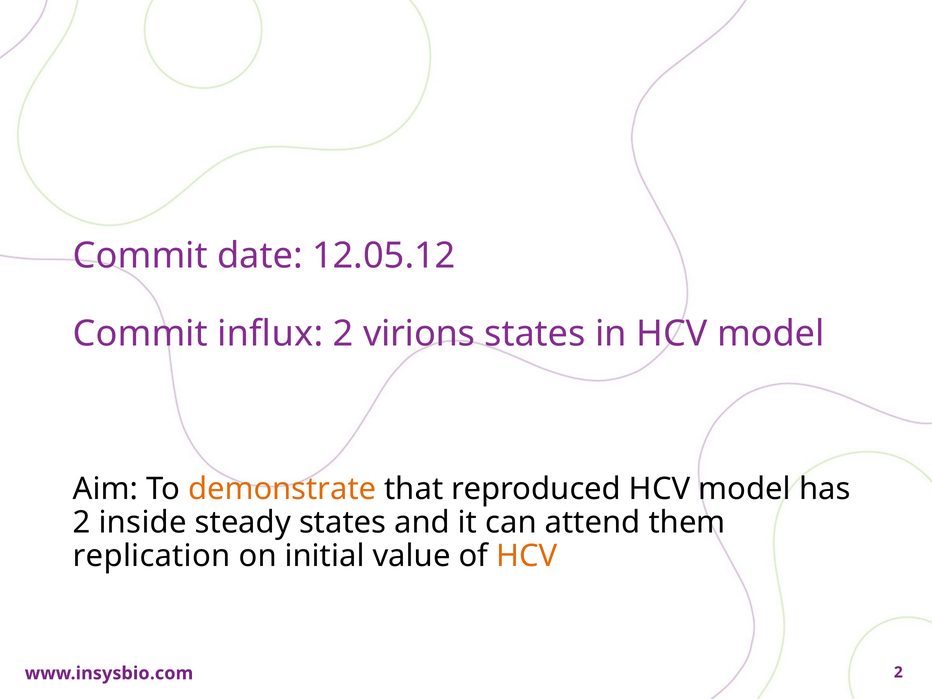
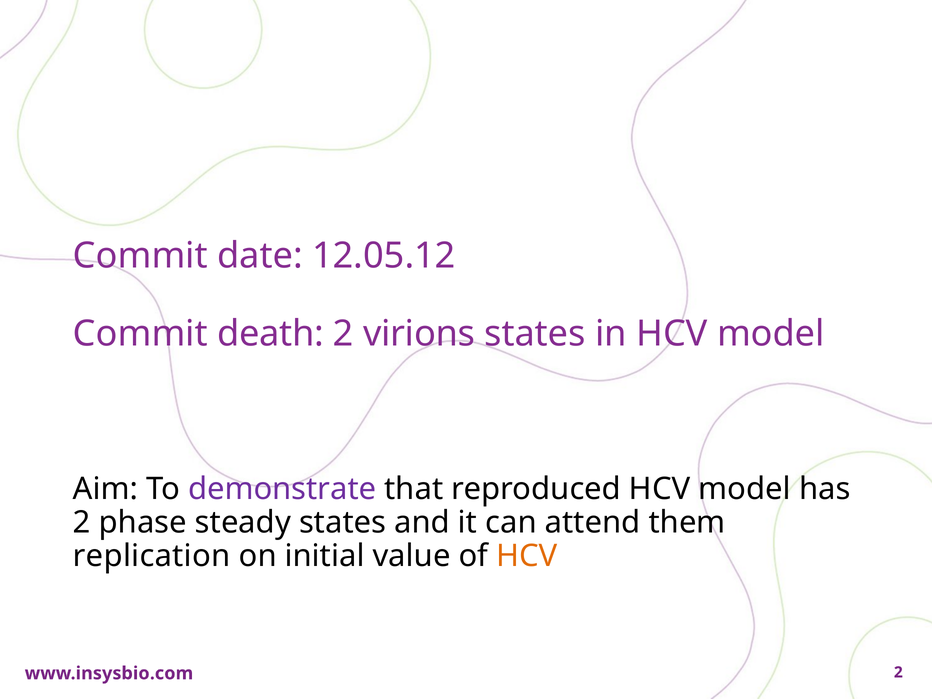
influx: influx -> death
demonstrate colour: orange -> purple
inside: inside -> phase
